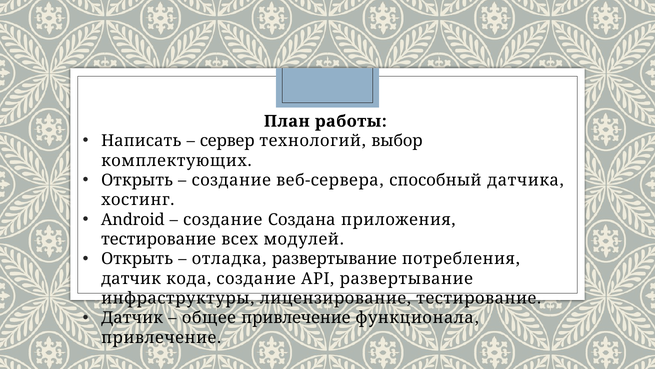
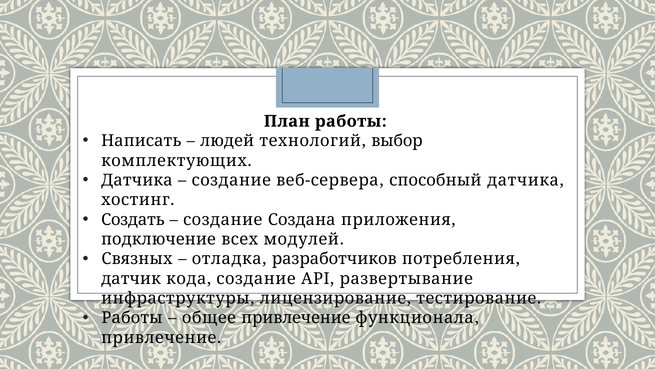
сервер: сервер -> людей
Открыть at (137, 180): Открыть -> Датчика
Android: Android -> Создать
тестирование at (159, 239): тестирование -> подключение
Открыть at (137, 259): Открыть -> Связных
отладка развертывание: развертывание -> разработчиков
Датчик at (132, 318): Датчик -> Работы
